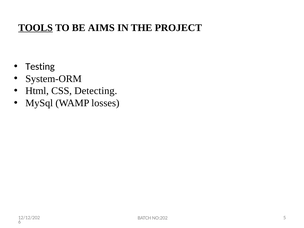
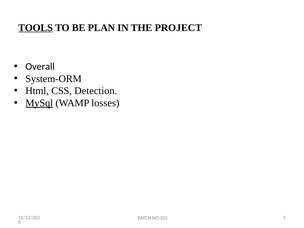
AIMS: AIMS -> PLAN
Testing: Testing -> Overall
Detecting: Detecting -> Detection
MySql underline: none -> present
